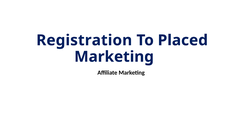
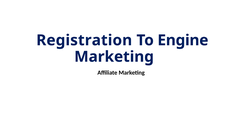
Placed: Placed -> Engine
